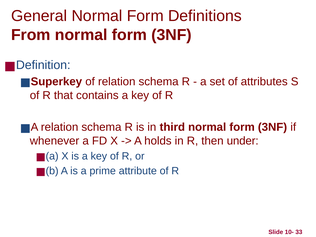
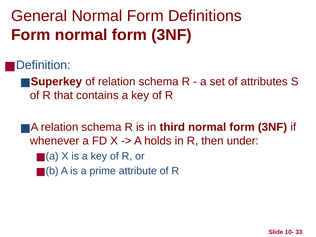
From at (31, 35): From -> Form
